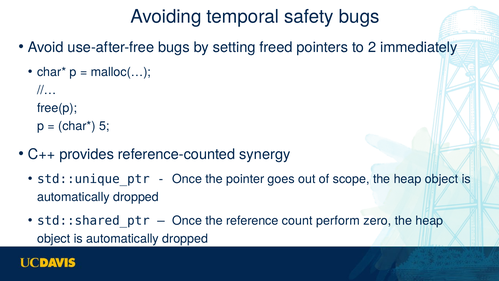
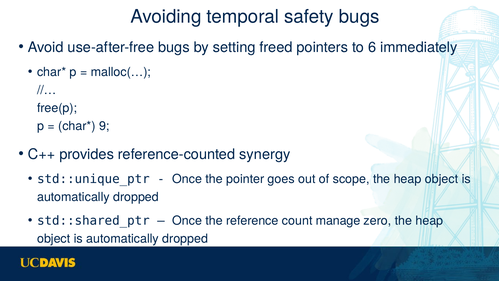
2: 2 -> 6
5: 5 -> 9
perform: perform -> manage
